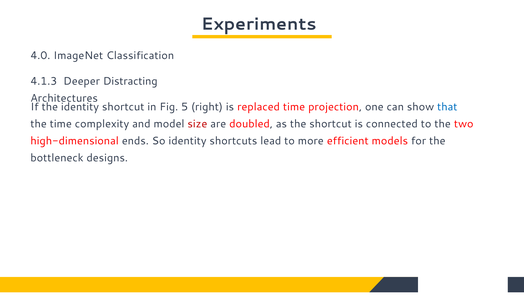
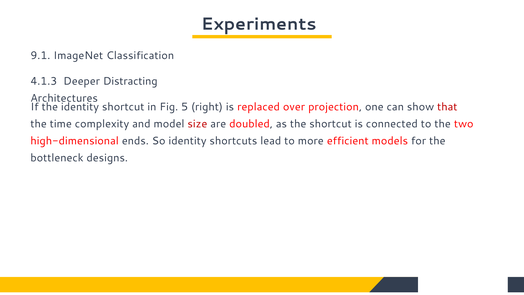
4.0: 4.0 -> 9.1
replaced time: time -> over
that colour: blue -> red
